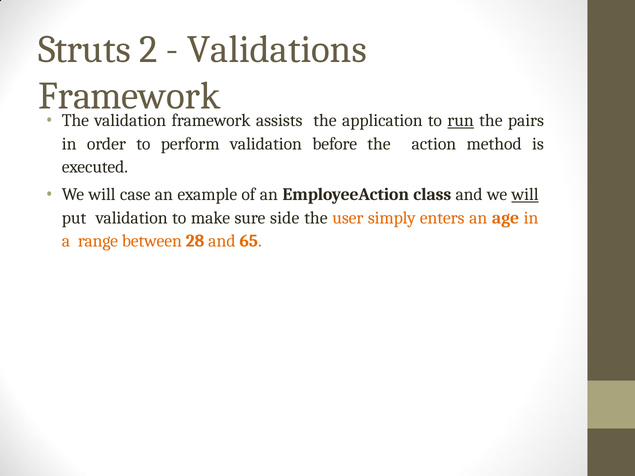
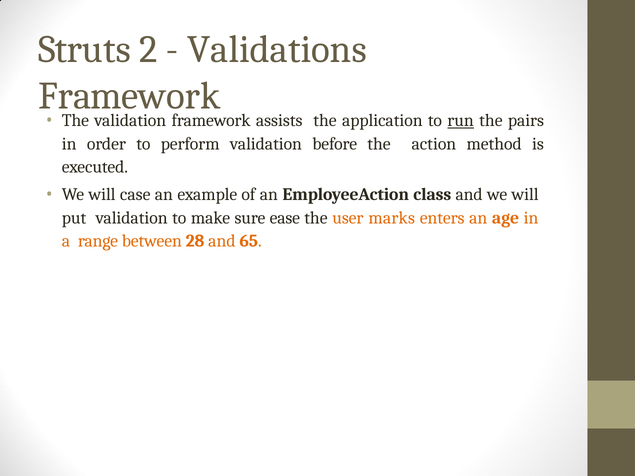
will at (525, 195) underline: present -> none
side: side -> ease
simply: simply -> marks
